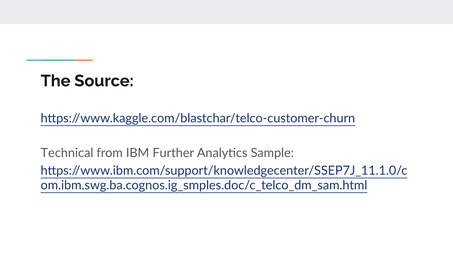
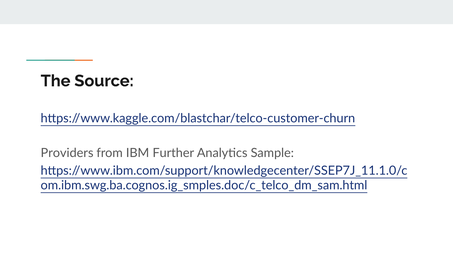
Technical: Technical -> Providers
